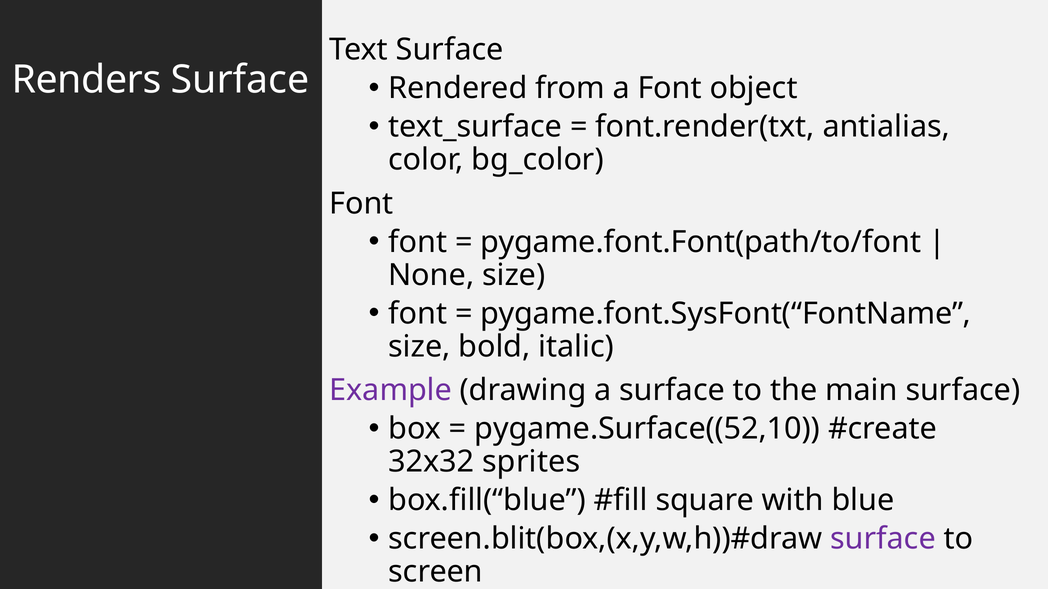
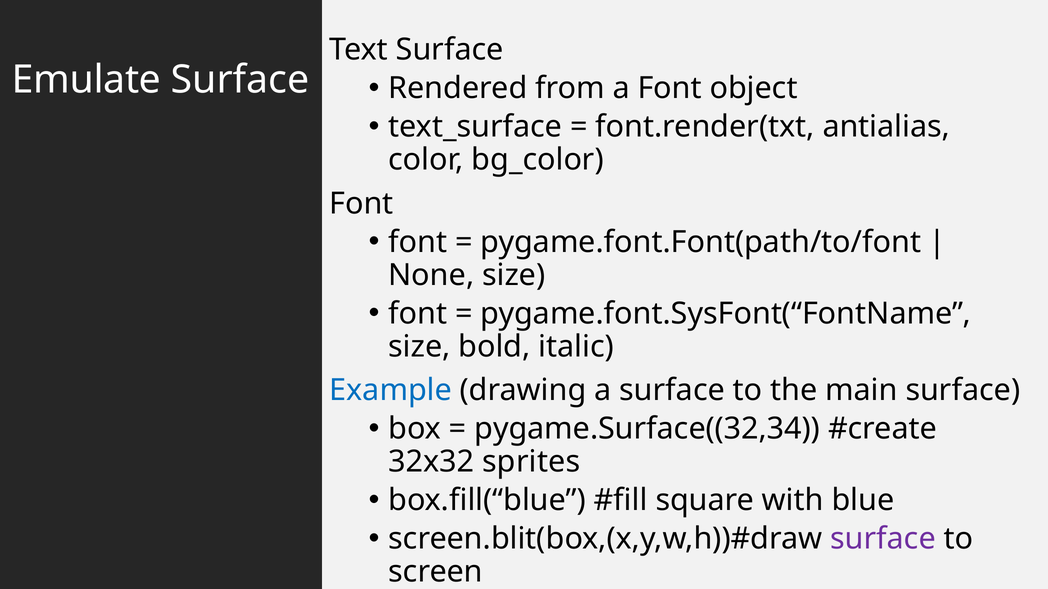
Renders: Renders -> Emulate
Example colour: purple -> blue
pygame.Surface((52,10: pygame.Surface((52,10 -> pygame.Surface((32,34
